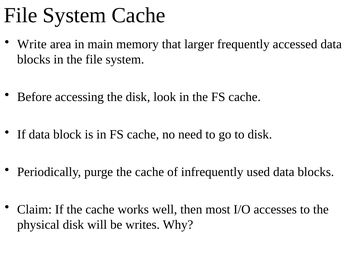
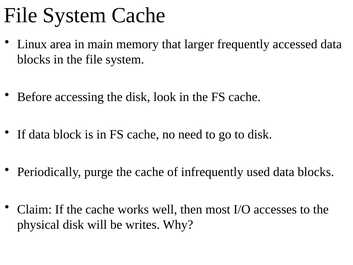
Write: Write -> Linux
